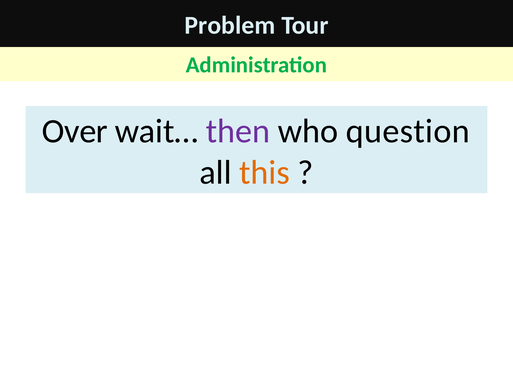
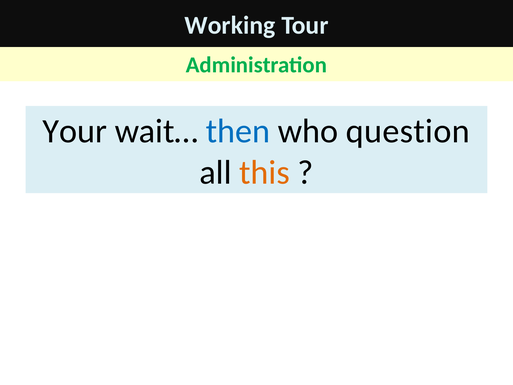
Problem: Problem -> Working
Over: Over -> Your
then colour: purple -> blue
